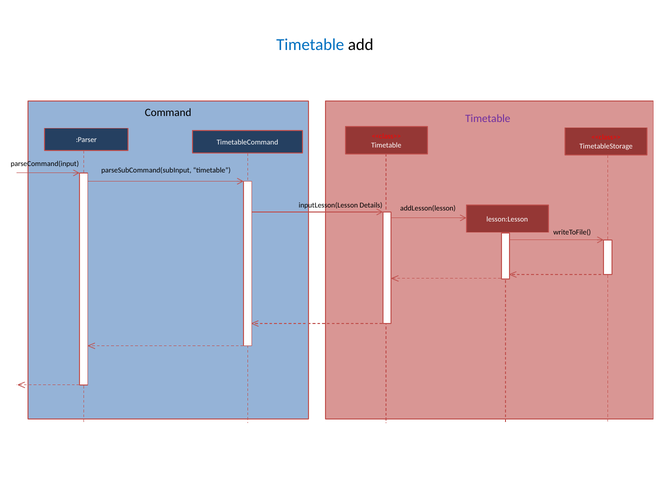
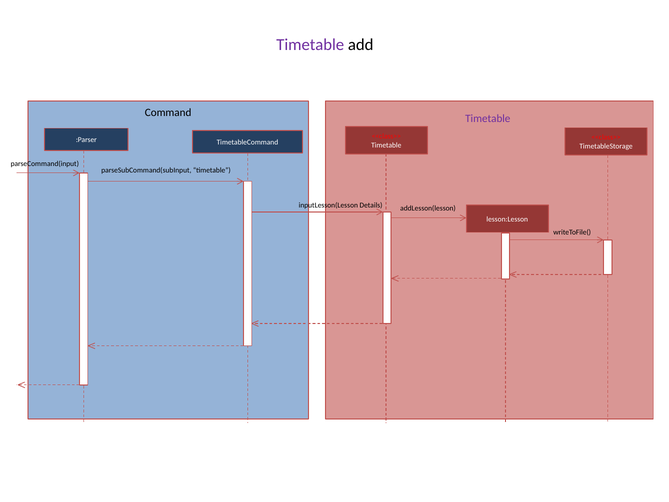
Timetable at (310, 45) colour: blue -> purple
